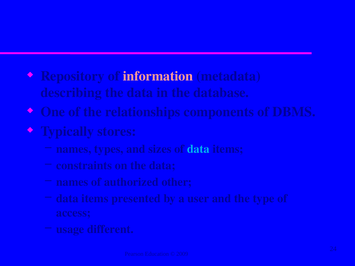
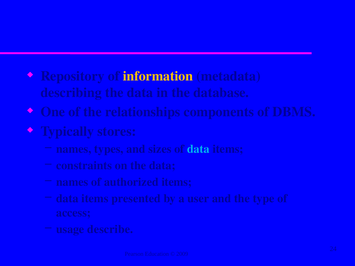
information colour: pink -> yellow
authorized other: other -> items
different: different -> describe
